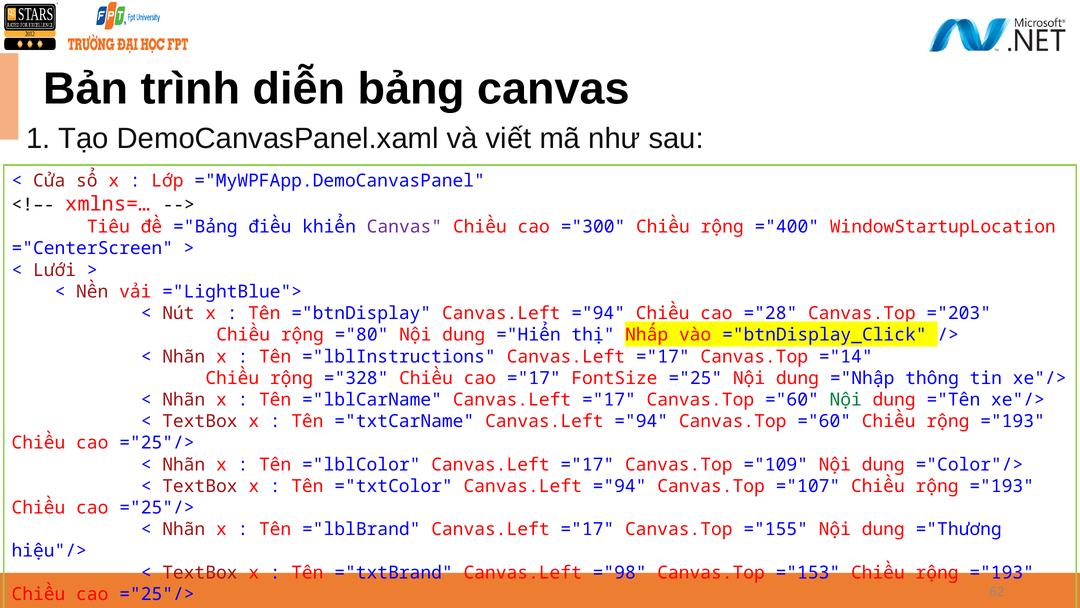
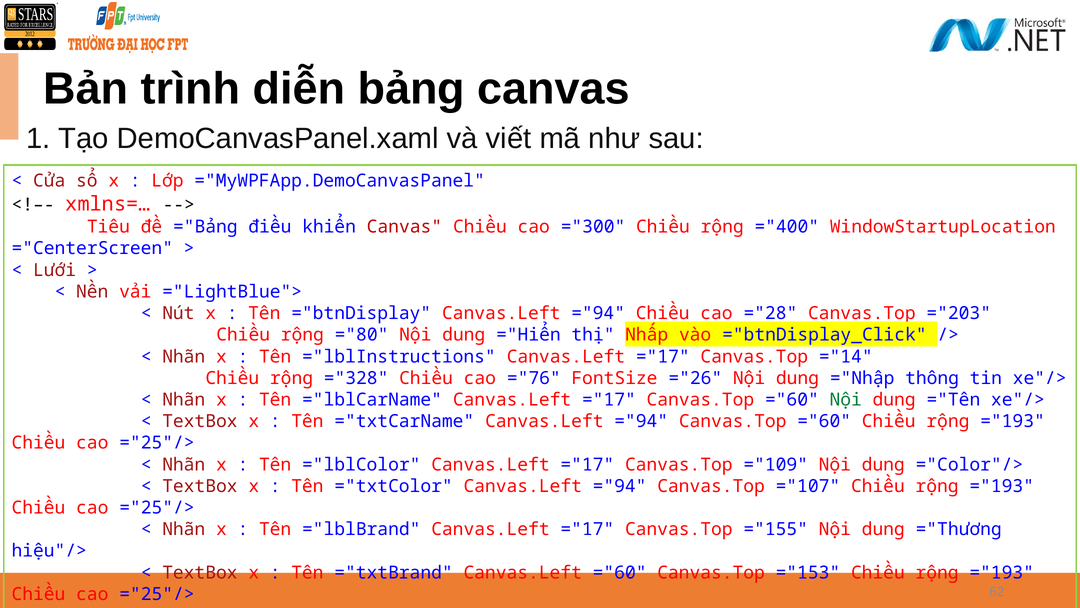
Canvas at (404, 227) colour: purple -> red
cao ="17: ="17 -> ="76
="25: ="25 -> ="26
Canvas.Left ="98: ="98 -> ="60
